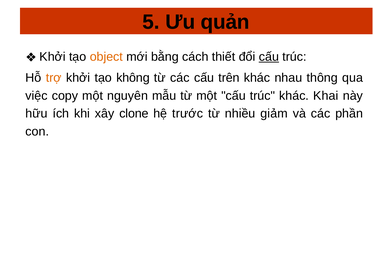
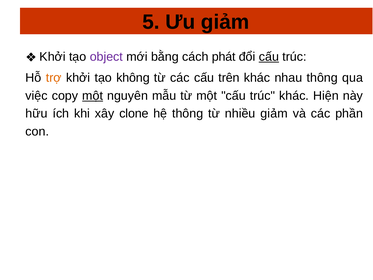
Ưu quản: quản -> giảm
object colour: orange -> purple
thiết: thiết -> phát
một at (93, 96) underline: none -> present
Khai: Khai -> Hiện
hệ trước: trước -> thông
